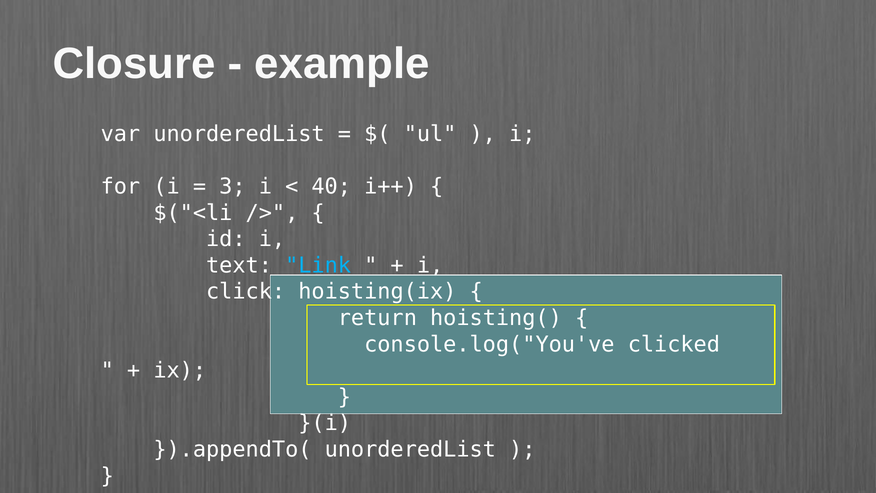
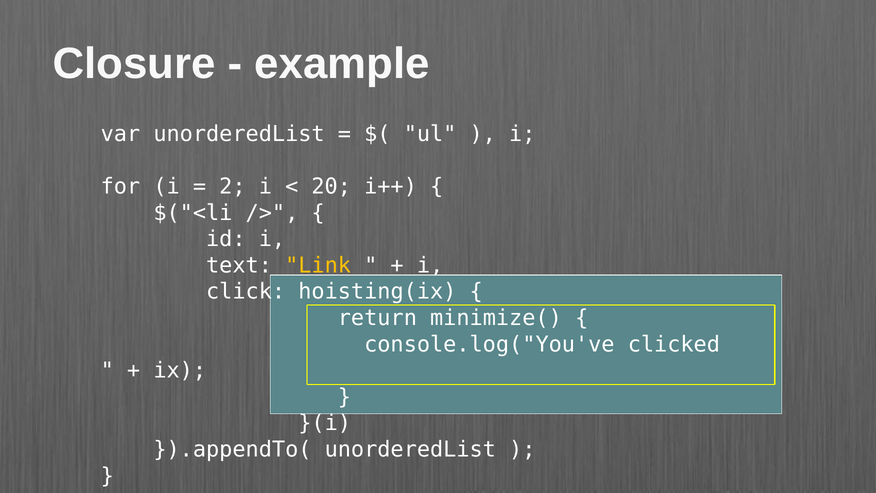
3: 3 -> 2
40: 40 -> 20
Link colour: light blue -> yellow
hoisting(: hoisting( -> minimize(
